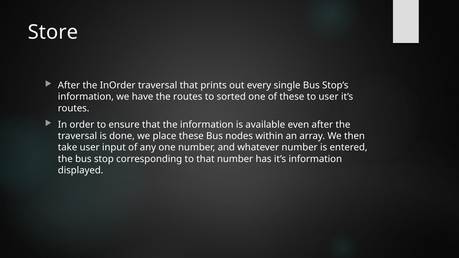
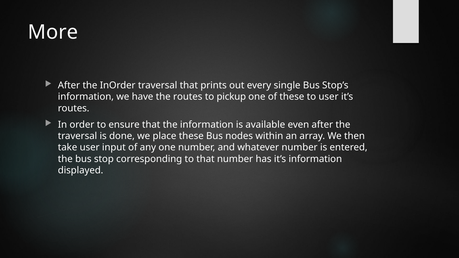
Store: Store -> More
sorted: sorted -> pickup
